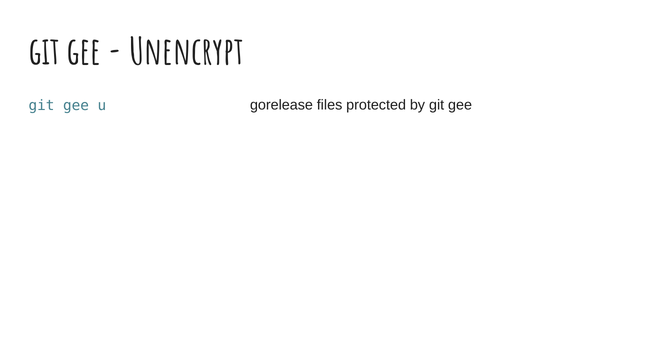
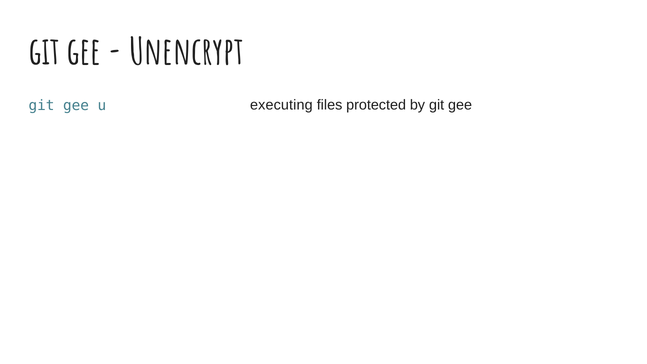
gorelease: gorelease -> executing
